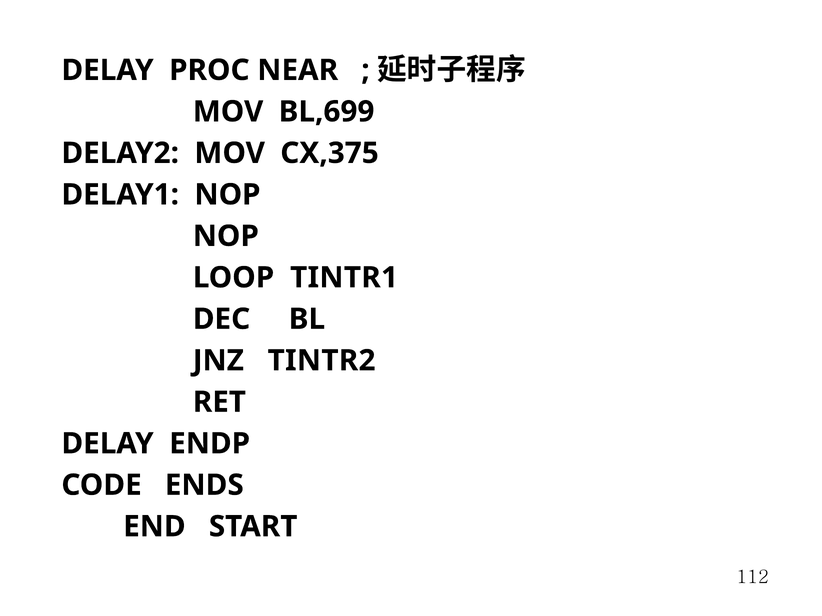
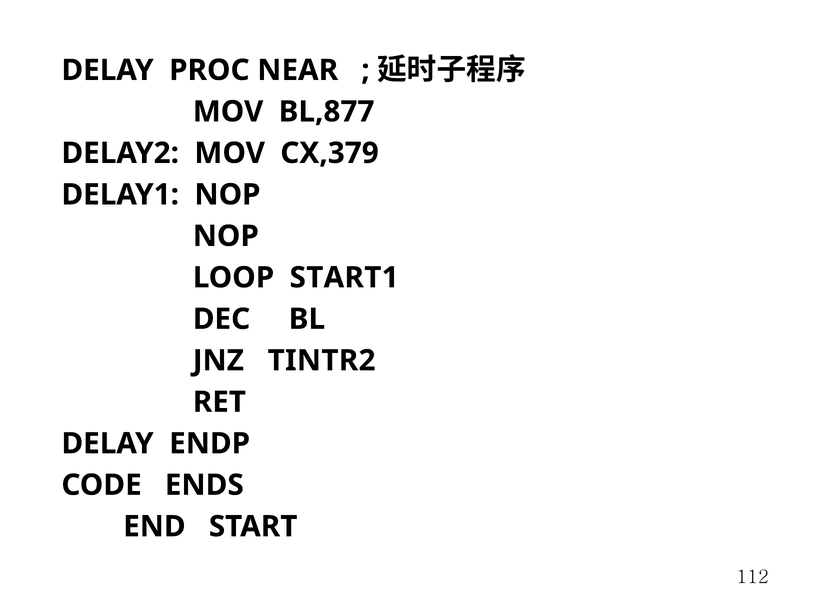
BL,699: BL,699 -> BL,877
CX,375: CX,375 -> CX,379
TINTR1: TINTR1 -> START1
